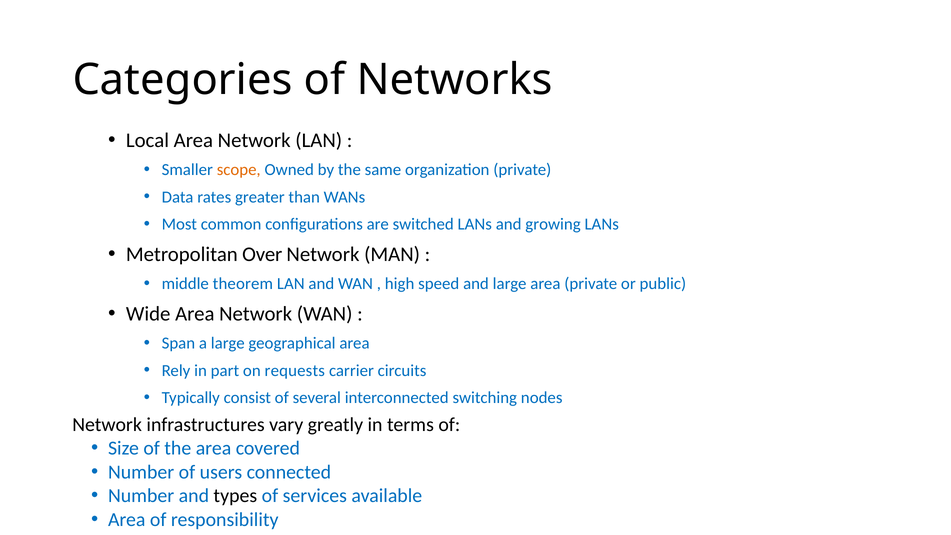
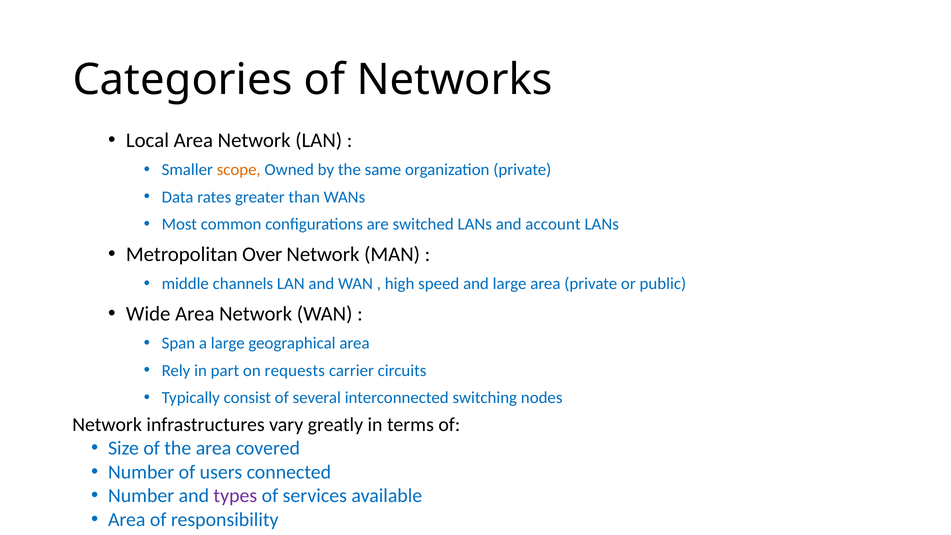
growing: growing -> account
theorem: theorem -> channels
types colour: black -> purple
